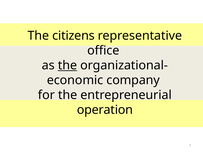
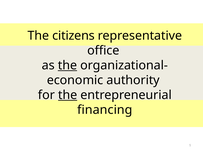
company: company -> authority
the at (68, 95) underline: none -> present
operation: operation -> financing
